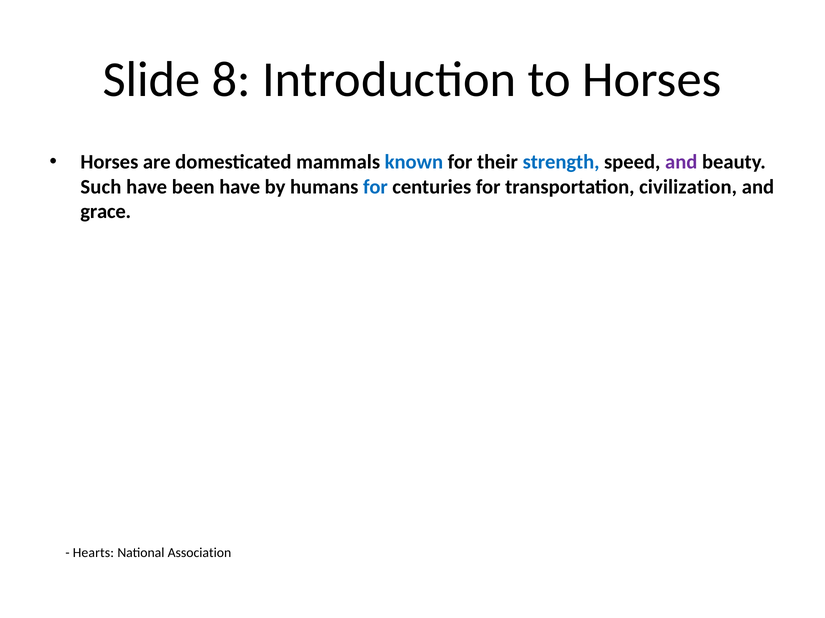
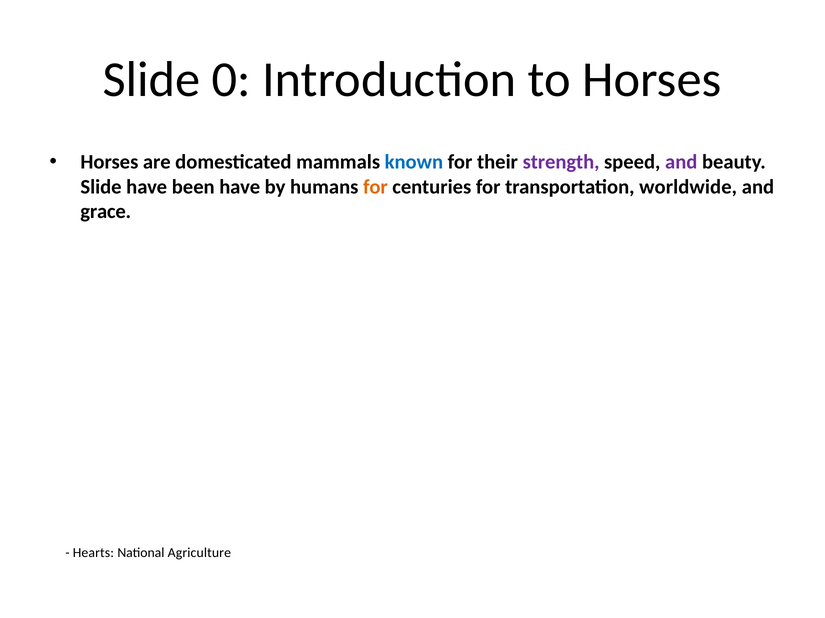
8: 8 -> 0
strength colour: blue -> purple
Such at (101, 187): Such -> Slide
for at (375, 187) colour: blue -> orange
civilization: civilization -> worldwide
Association: Association -> Agriculture
